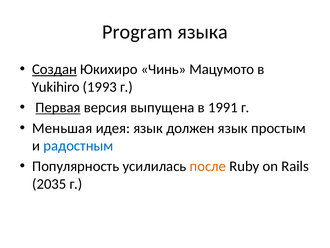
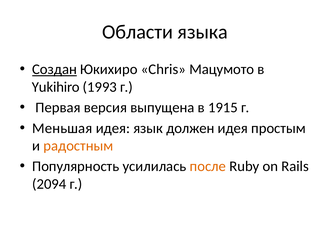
Program: Program -> Области
Чинь: Чинь -> Chris
Первая underline: present -> none
1991: 1991 -> 1915
должен язык: язык -> идея
радостным colour: blue -> orange
2035: 2035 -> 2094
